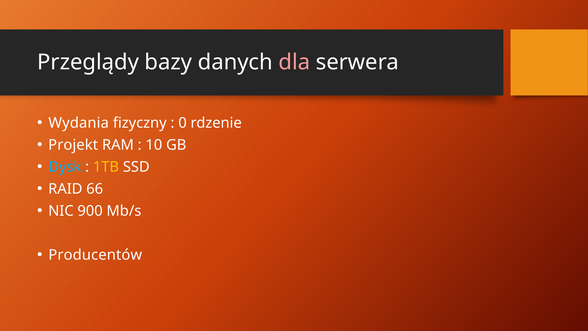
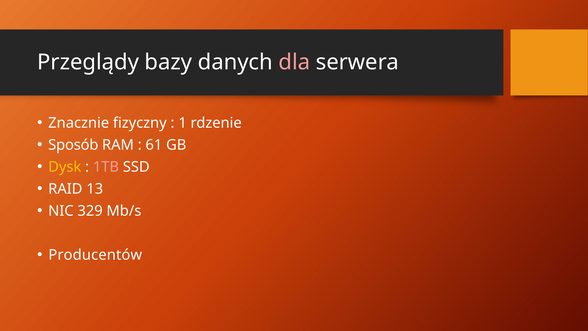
Wydania: Wydania -> Znacznie
0: 0 -> 1
Projekt: Projekt -> Sposób
10: 10 -> 61
Dysk colour: light blue -> yellow
1TB colour: yellow -> pink
66: 66 -> 13
900: 900 -> 329
